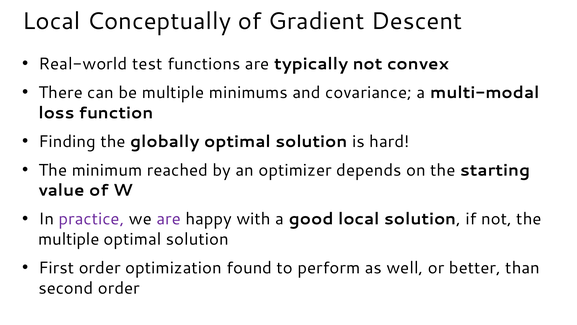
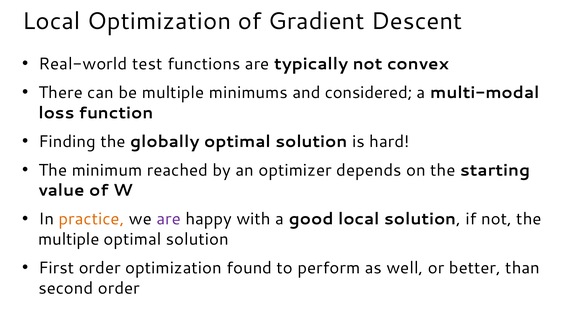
Local Conceptually: Conceptually -> Optimization
covariance: covariance -> considered
practice colour: purple -> orange
